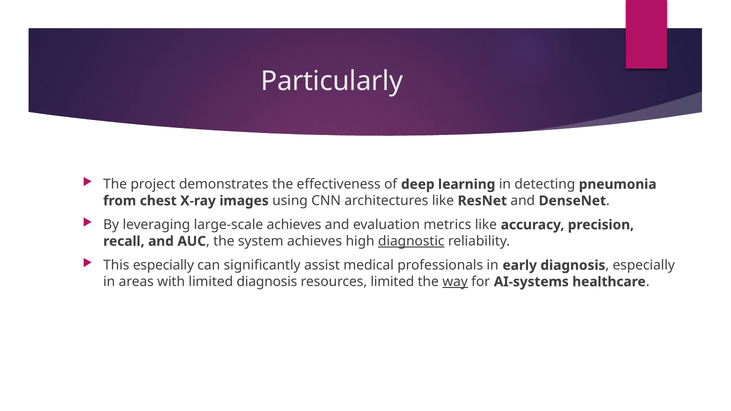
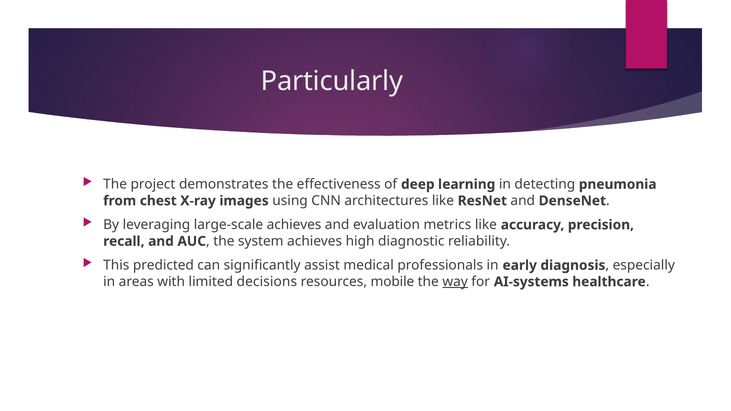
diagnostic underline: present -> none
This especially: especially -> predicted
limited diagnosis: diagnosis -> decisions
resources limited: limited -> mobile
